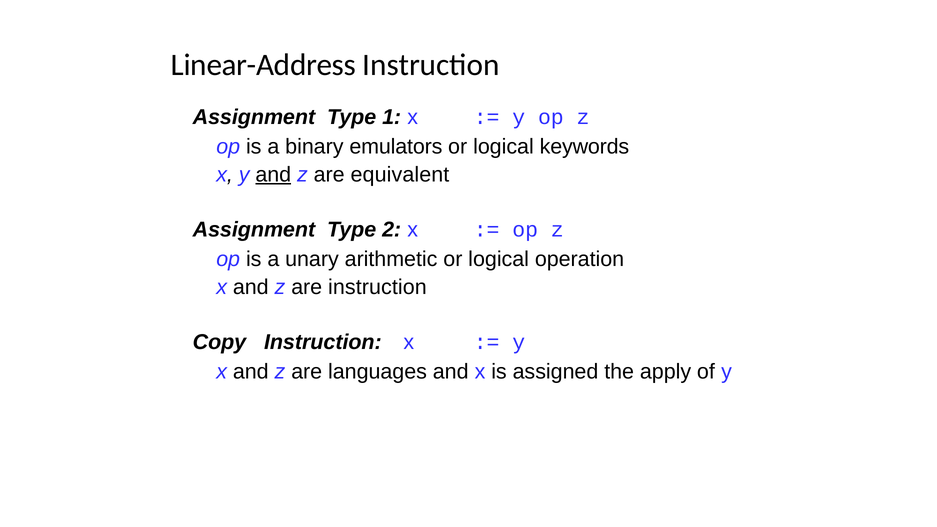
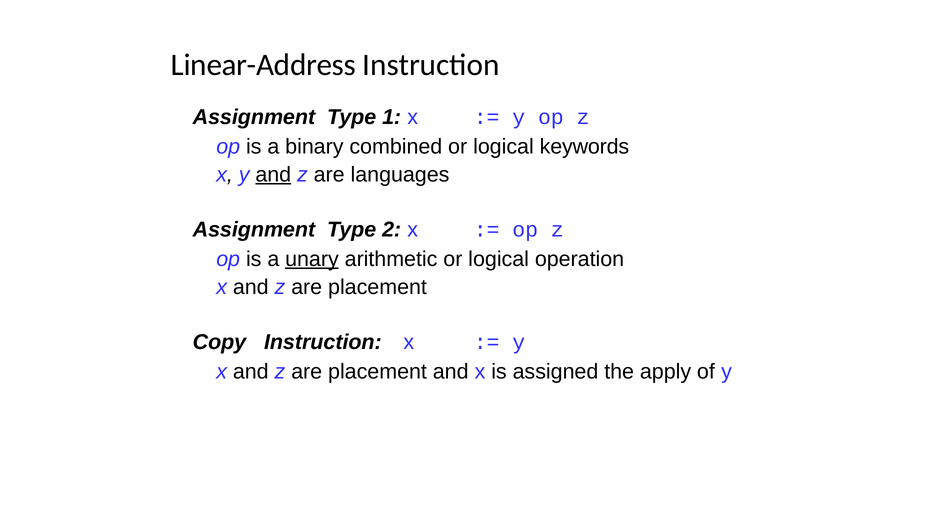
emulators: emulators -> combined
equivalent: equivalent -> languages
unary underline: none -> present
instruction at (377, 287): instruction -> placement
languages at (378, 372): languages -> placement
